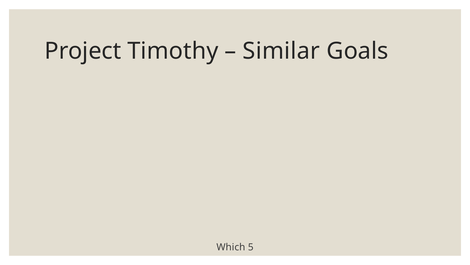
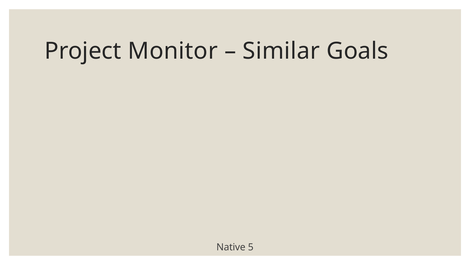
Timothy: Timothy -> Monitor
Which: Which -> Native
